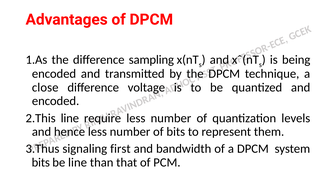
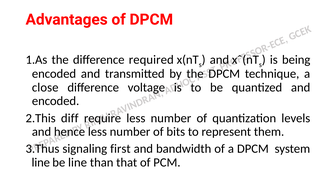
sampling: sampling -> required
line at (70, 118): line -> diff
bits at (41, 162): bits -> line
